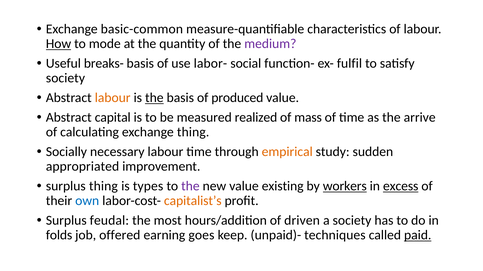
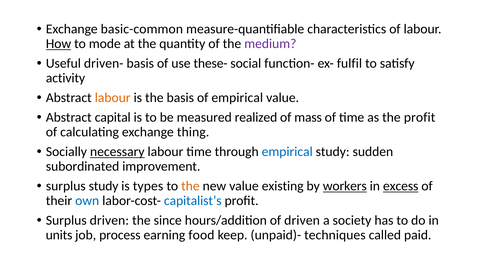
breaks-: breaks- -> driven-
labor-: labor- -> these-
society at (65, 78): society -> activity
the at (154, 98) underline: present -> none
of produced: produced -> empirical
the arrive: arrive -> profit
necessary underline: none -> present
empirical at (287, 152) colour: orange -> blue
appropriated: appropriated -> subordinated
surplus thing: thing -> study
the at (190, 187) colour: purple -> orange
capitalist’s colour: orange -> blue
Surplus feudal: feudal -> driven
most: most -> since
folds: folds -> units
offered: offered -> process
goes: goes -> food
paid underline: present -> none
